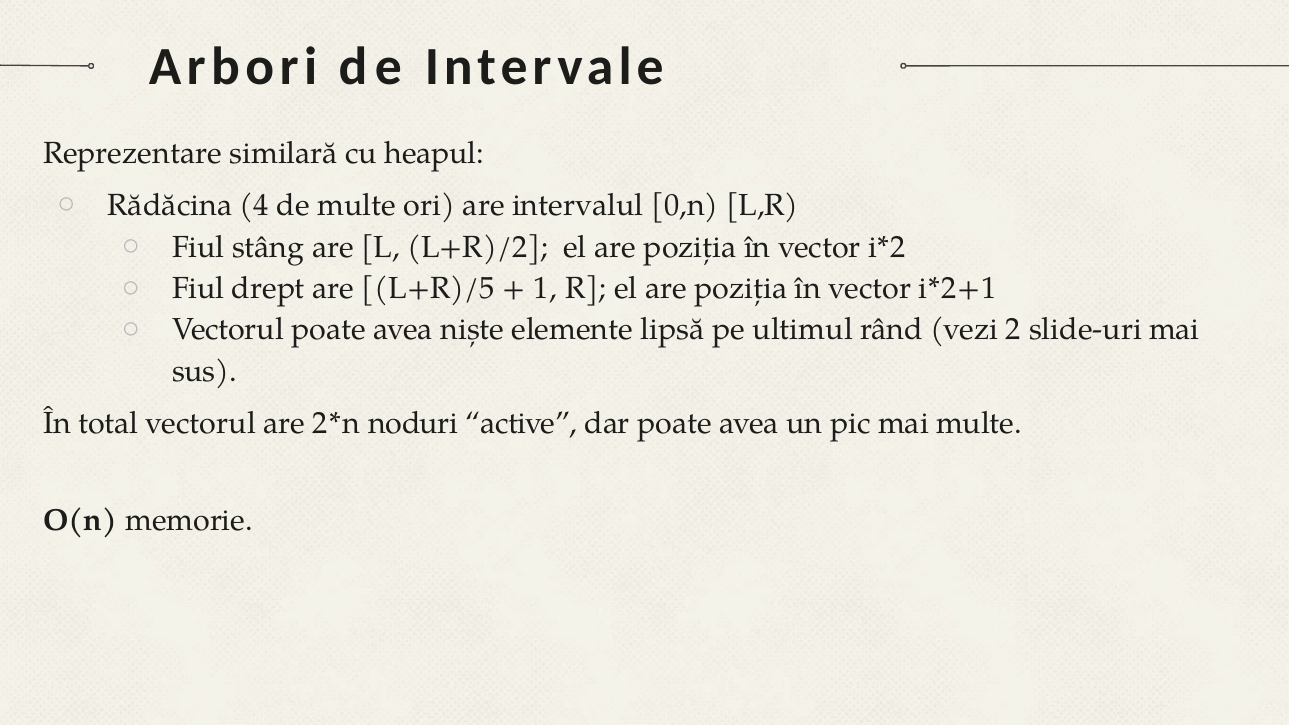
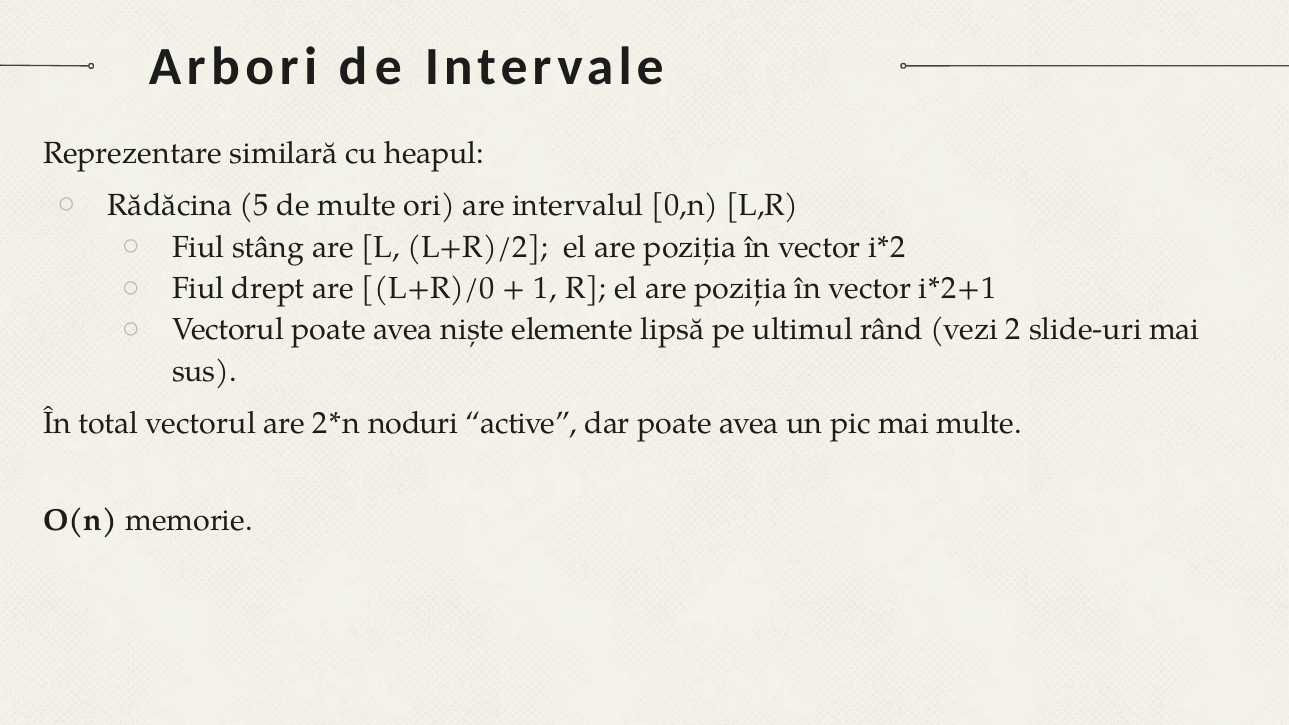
4: 4 -> 5
L+R)/5: L+R)/5 -> L+R)/0
